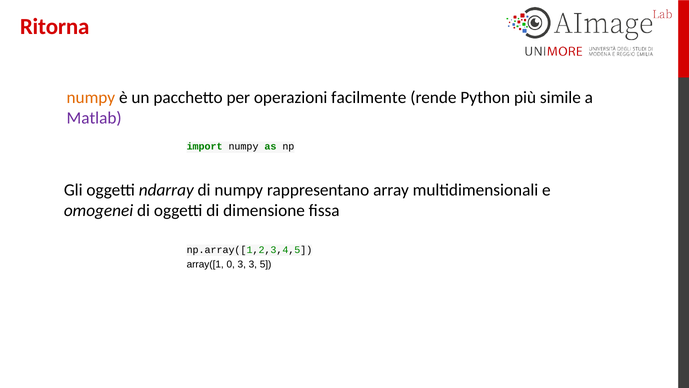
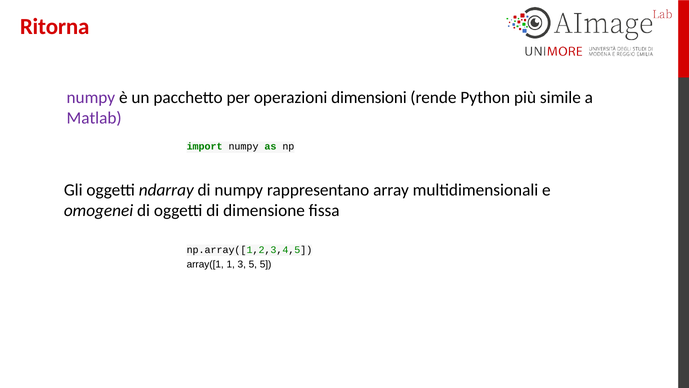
numpy at (91, 97) colour: orange -> purple
facilmente: facilmente -> dimensioni
0: 0 -> 1
3 3: 3 -> 5
